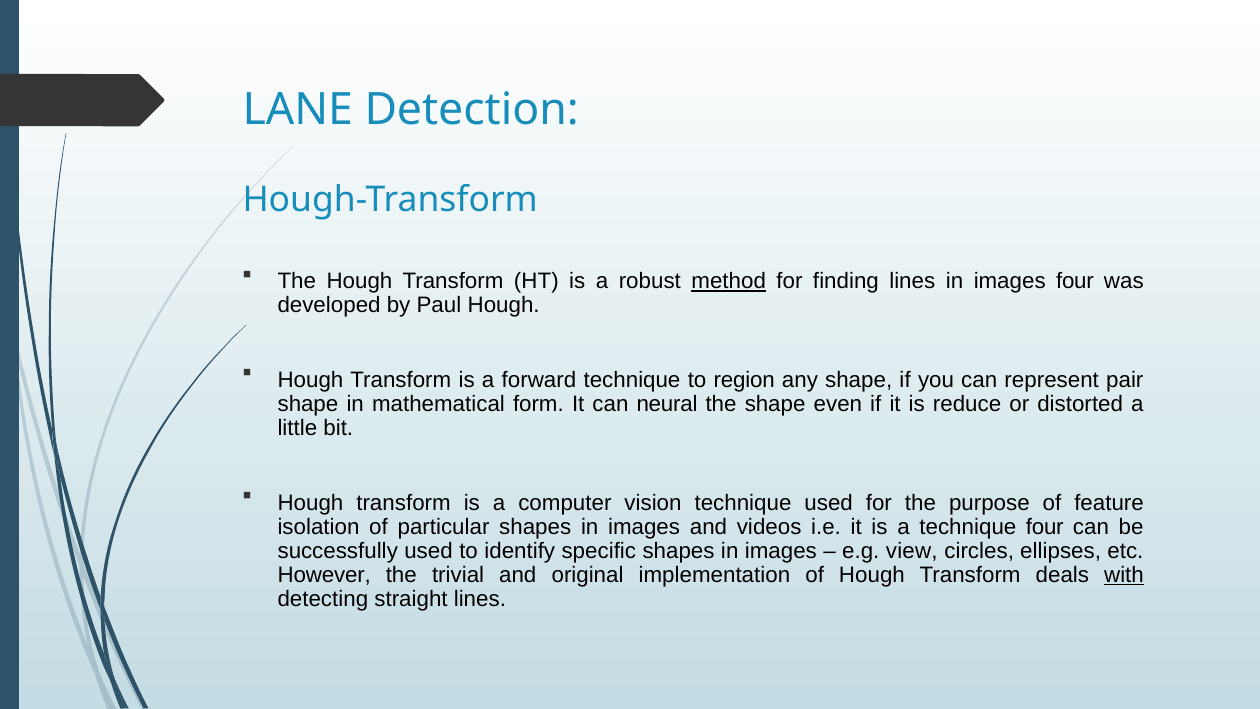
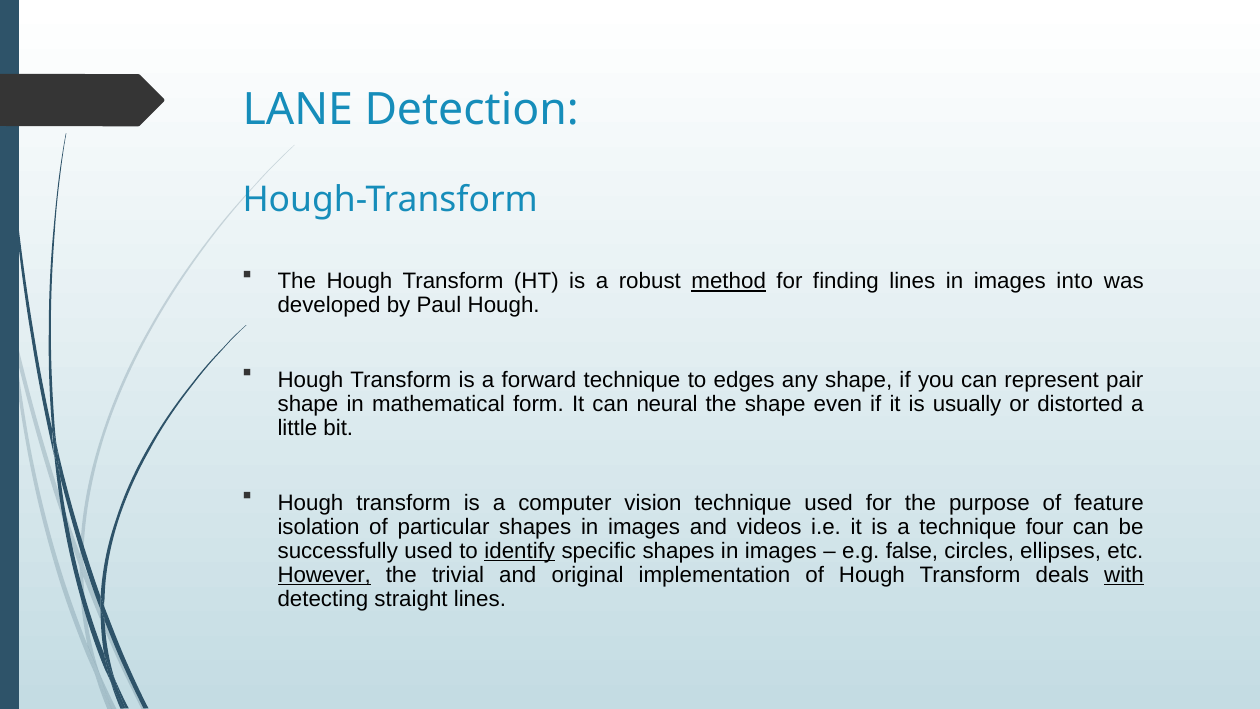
images four: four -> into
region: region -> edges
reduce: reduce -> usually
identify underline: none -> present
view: view -> false
However underline: none -> present
